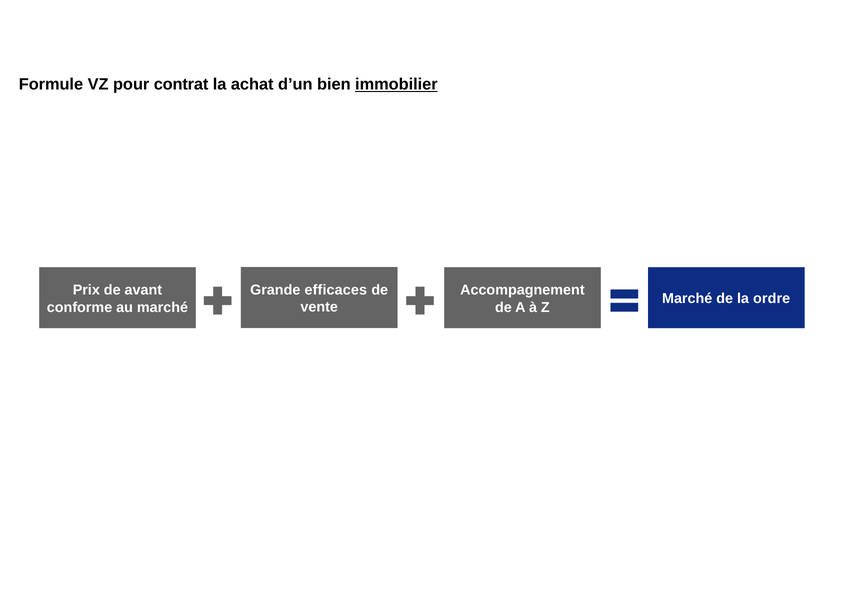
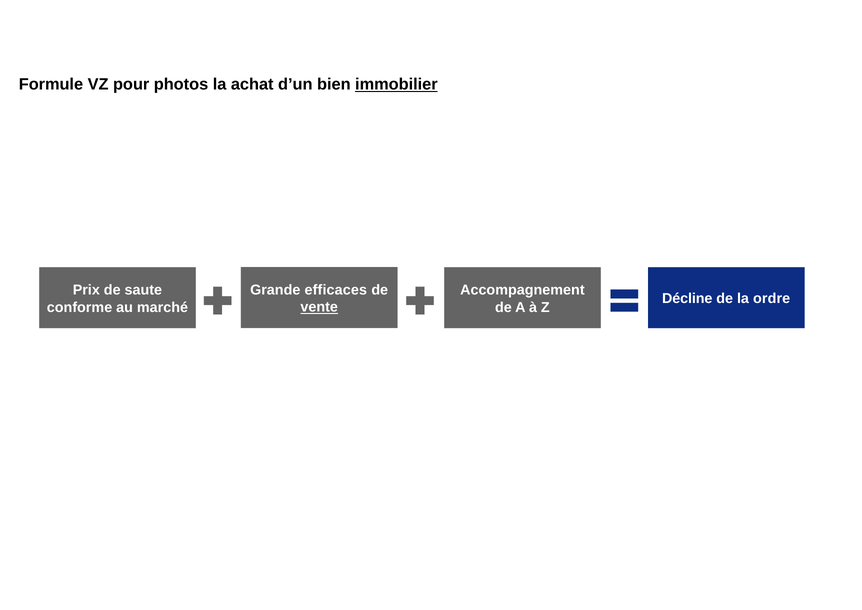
contrat: contrat -> photos
avant: avant -> saute
Marché at (687, 298): Marché -> Décline
vente underline: none -> present
